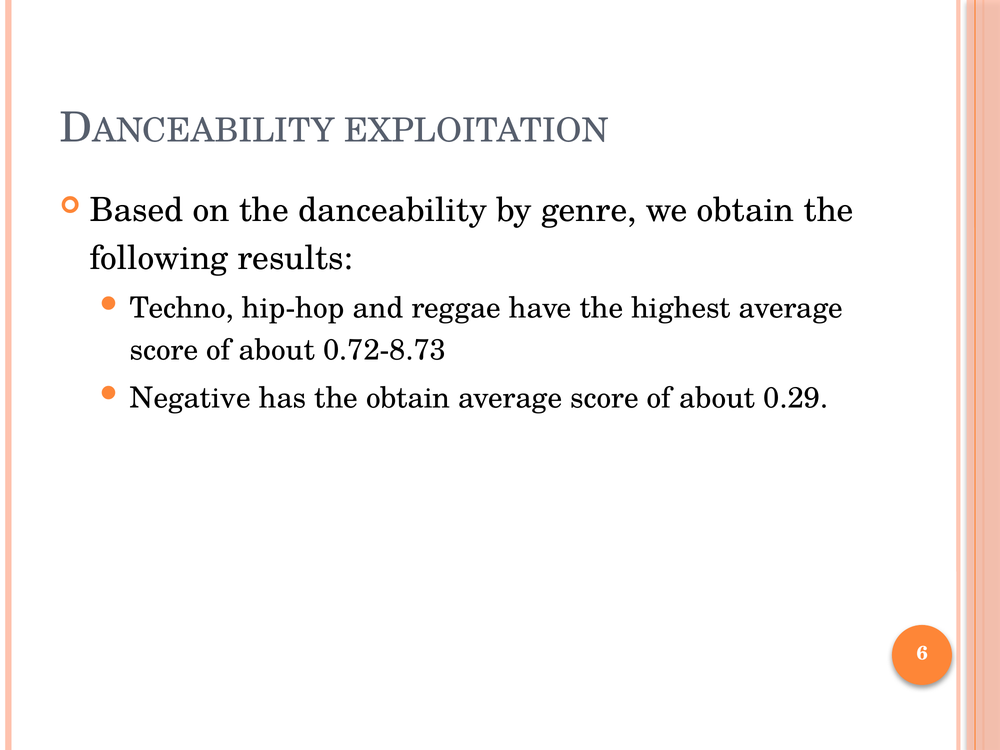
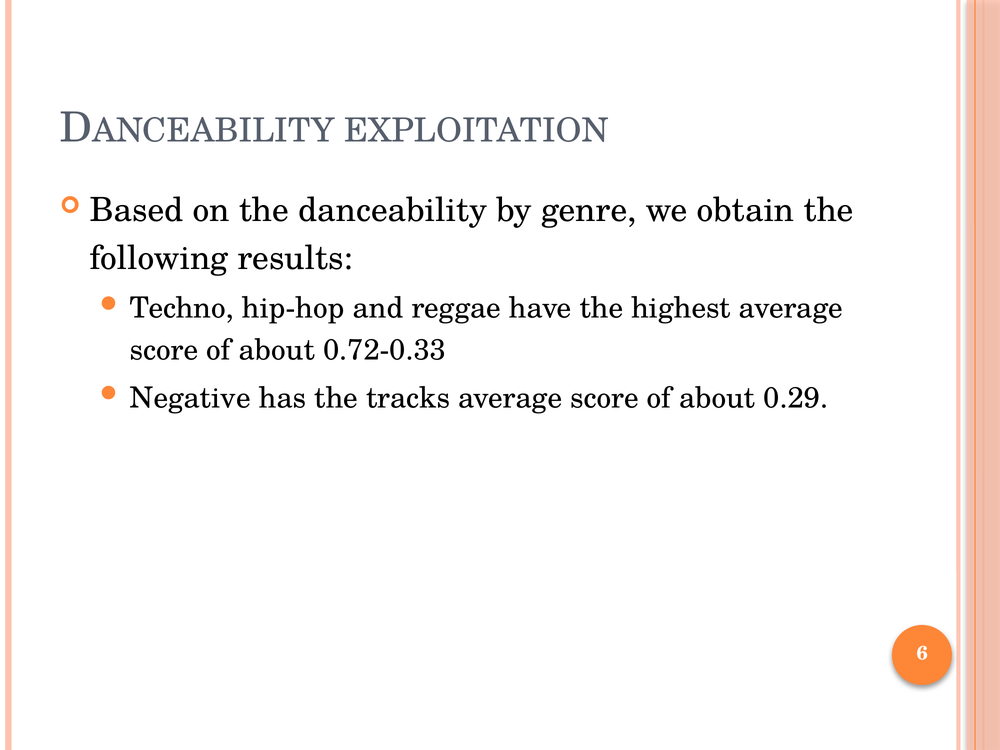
0.72-8.73: 0.72-8.73 -> 0.72-0.33
the obtain: obtain -> tracks
